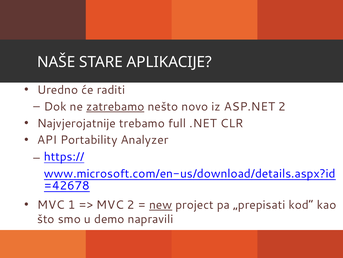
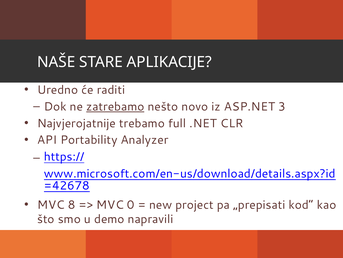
ASP.NET 2: 2 -> 3
1: 1 -> 8
MVC 2: 2 -> 0
new underline: present -> none
